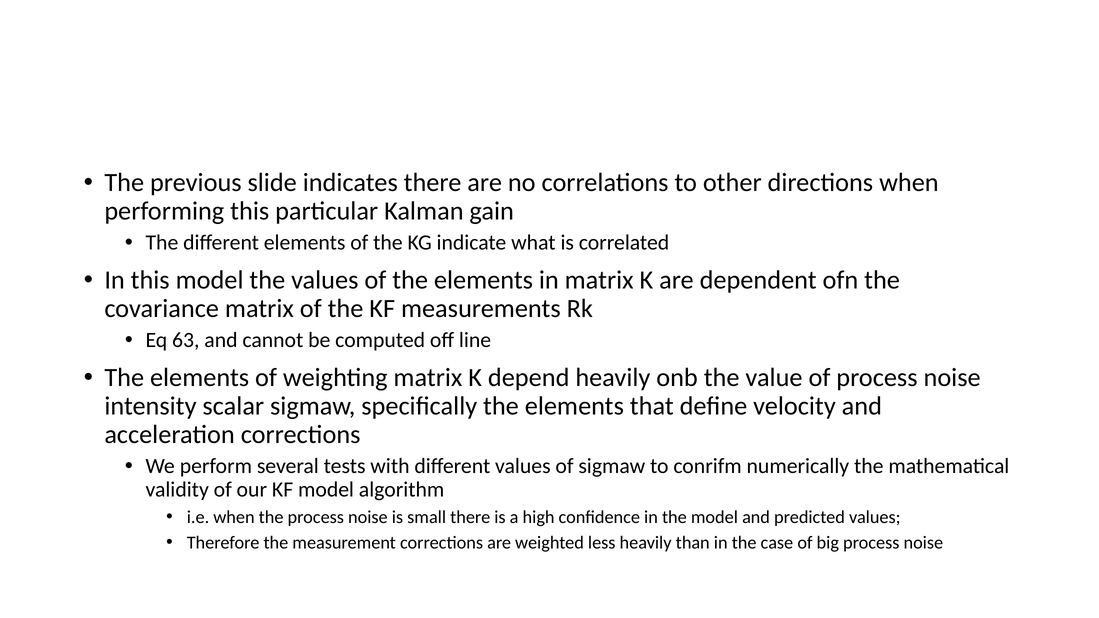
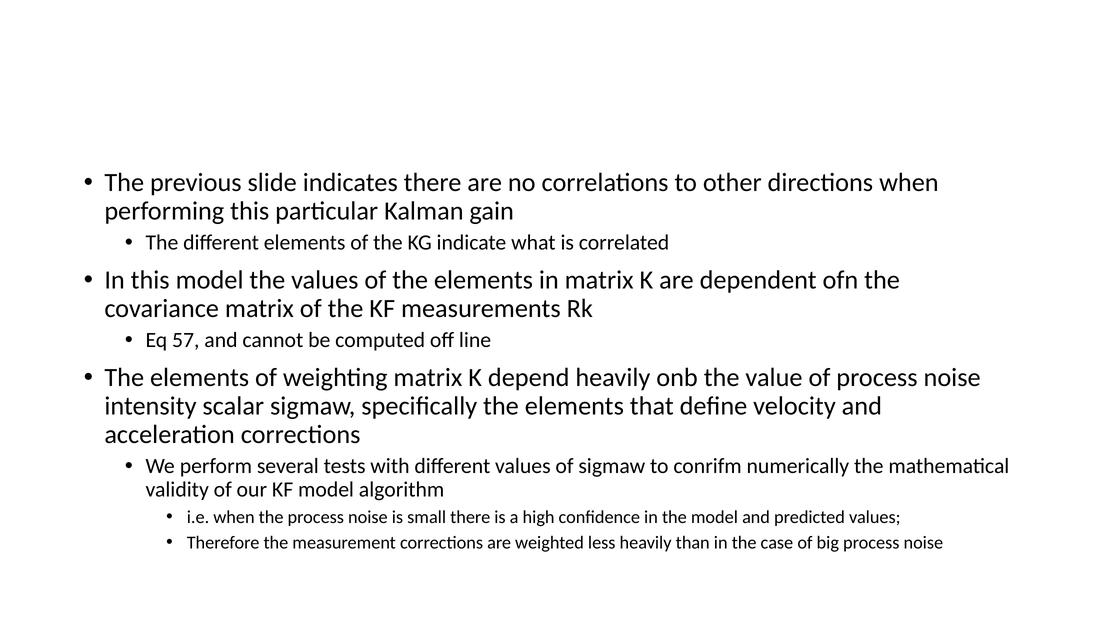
63: 63 -> 57
